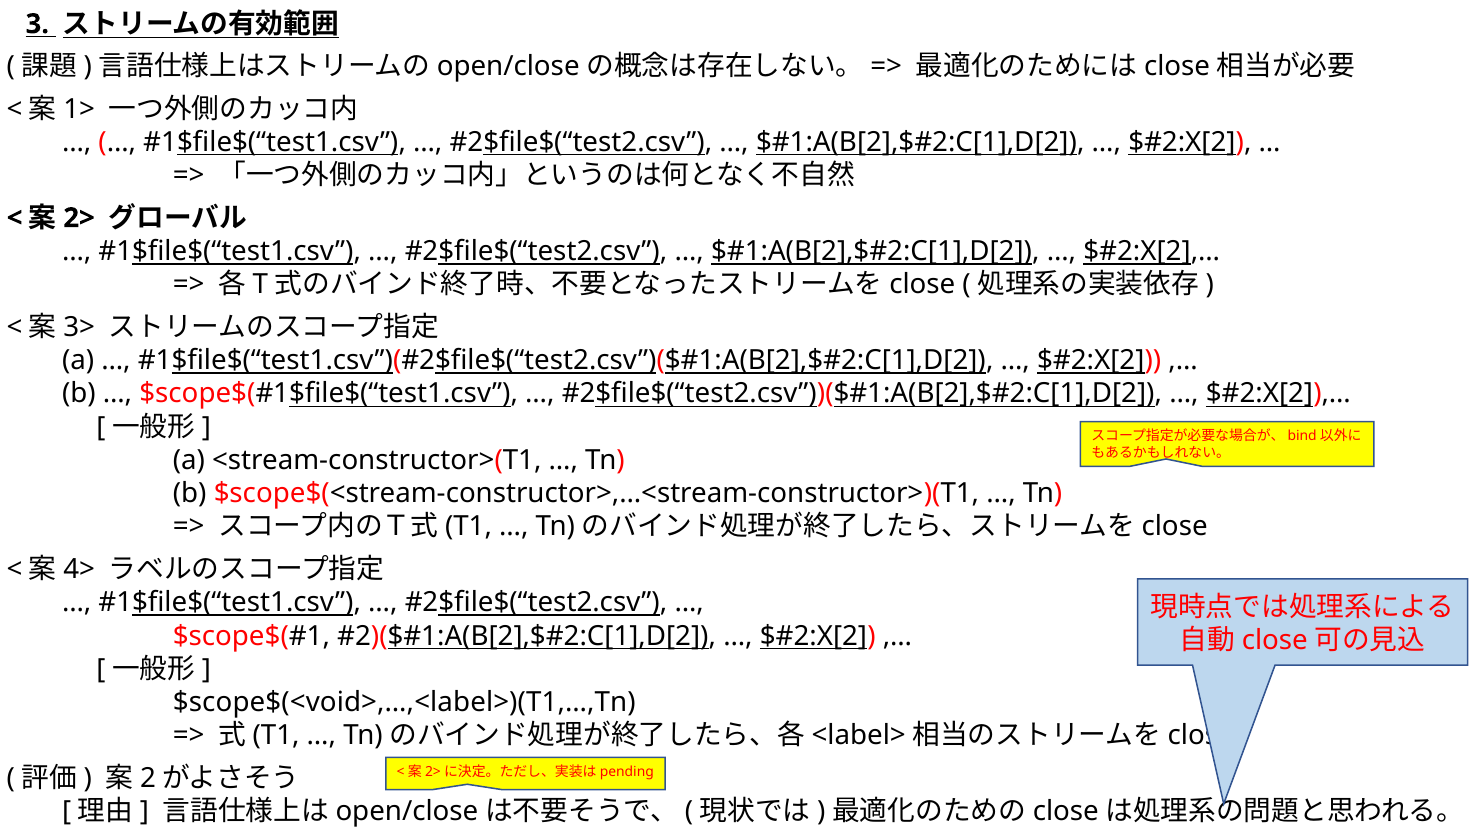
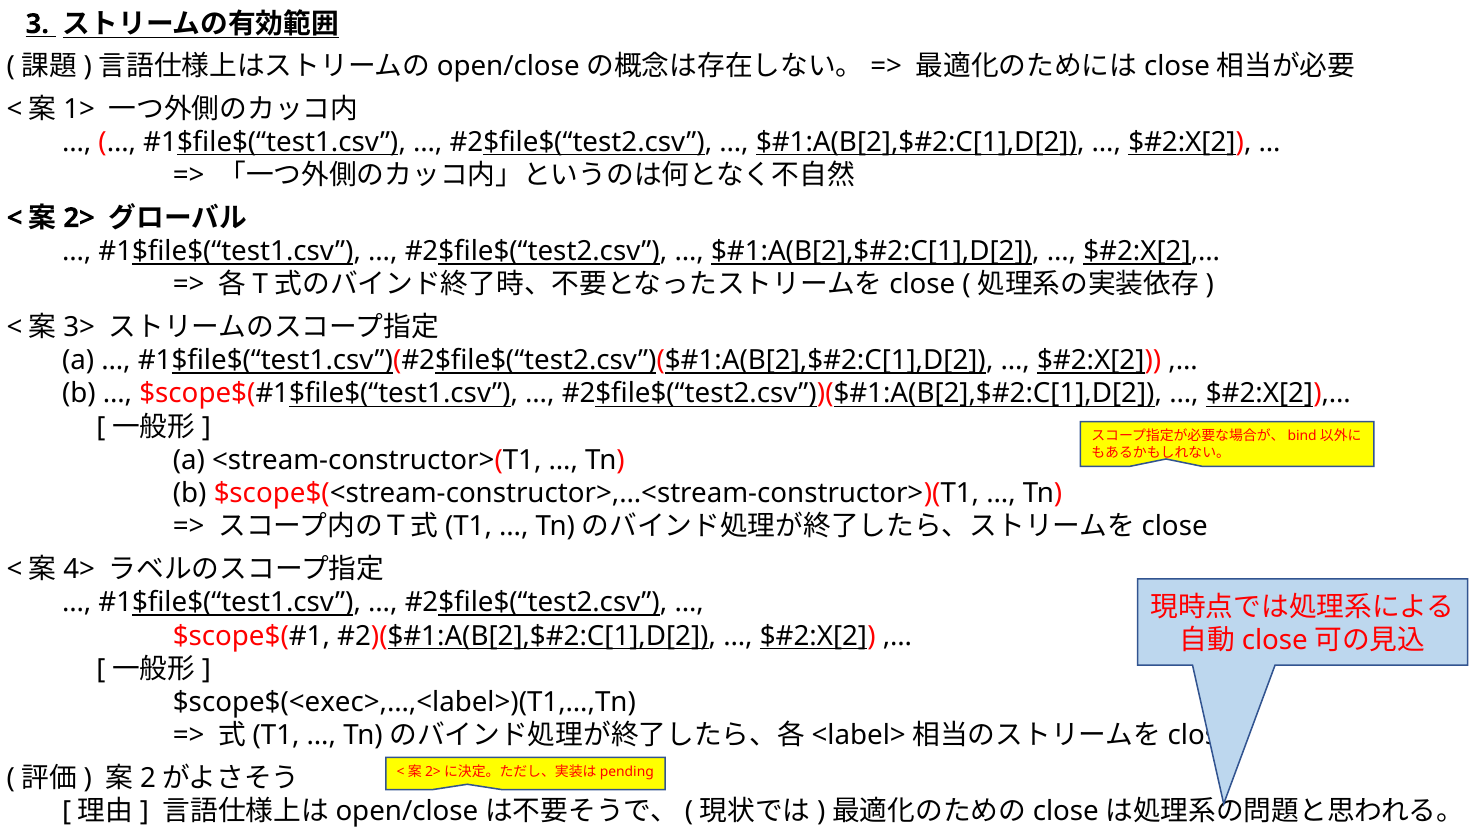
$scope$(<void>,…,<label>)(T1,…,Tn: $scope$(<void>,…,<label>)(T1,…,Tn -> $scope$(<exec>,…,<label>)(T1,…,Tn
